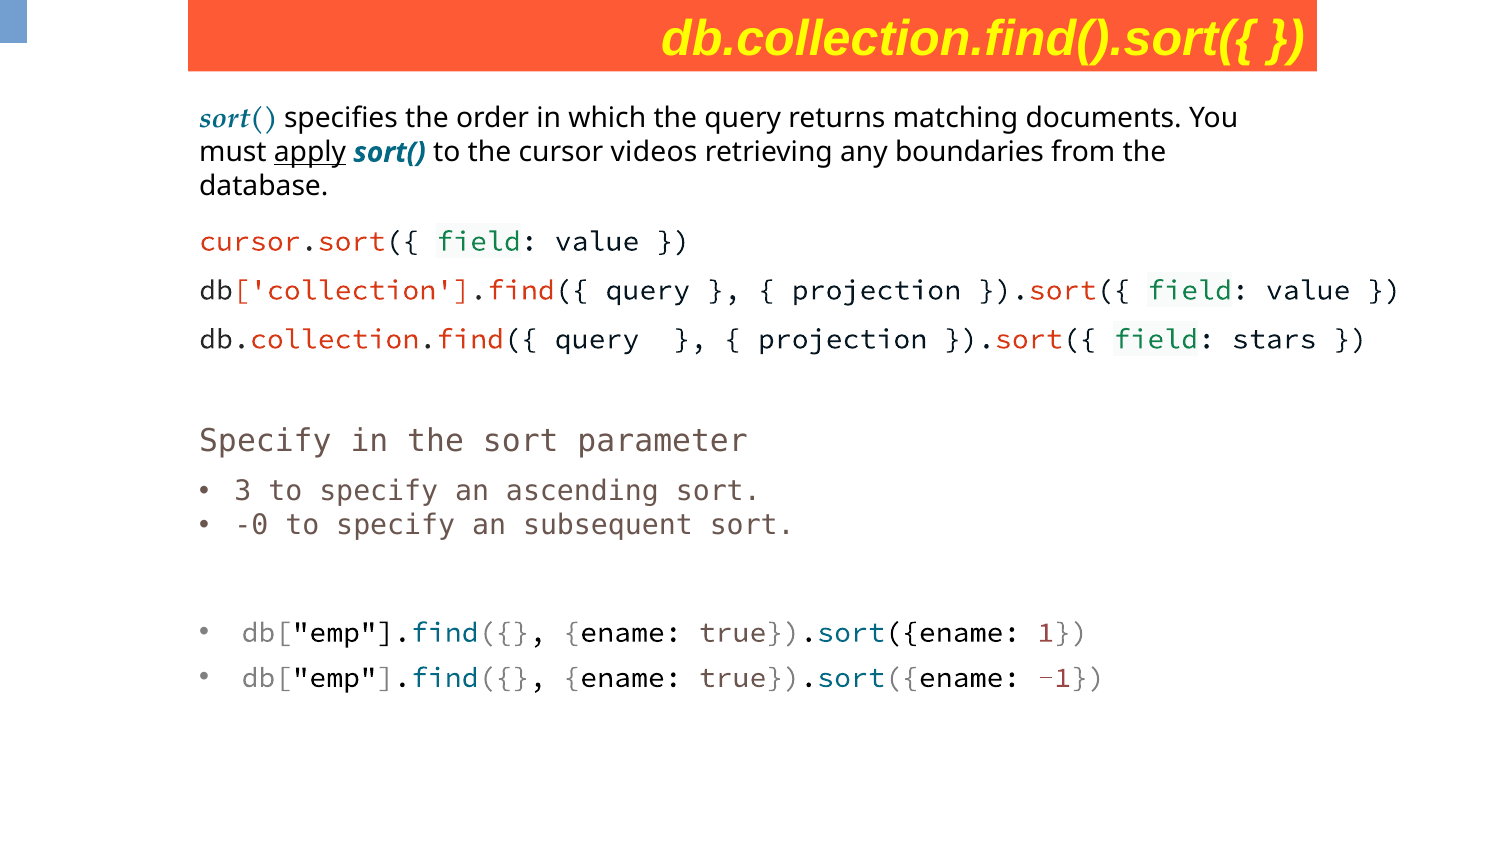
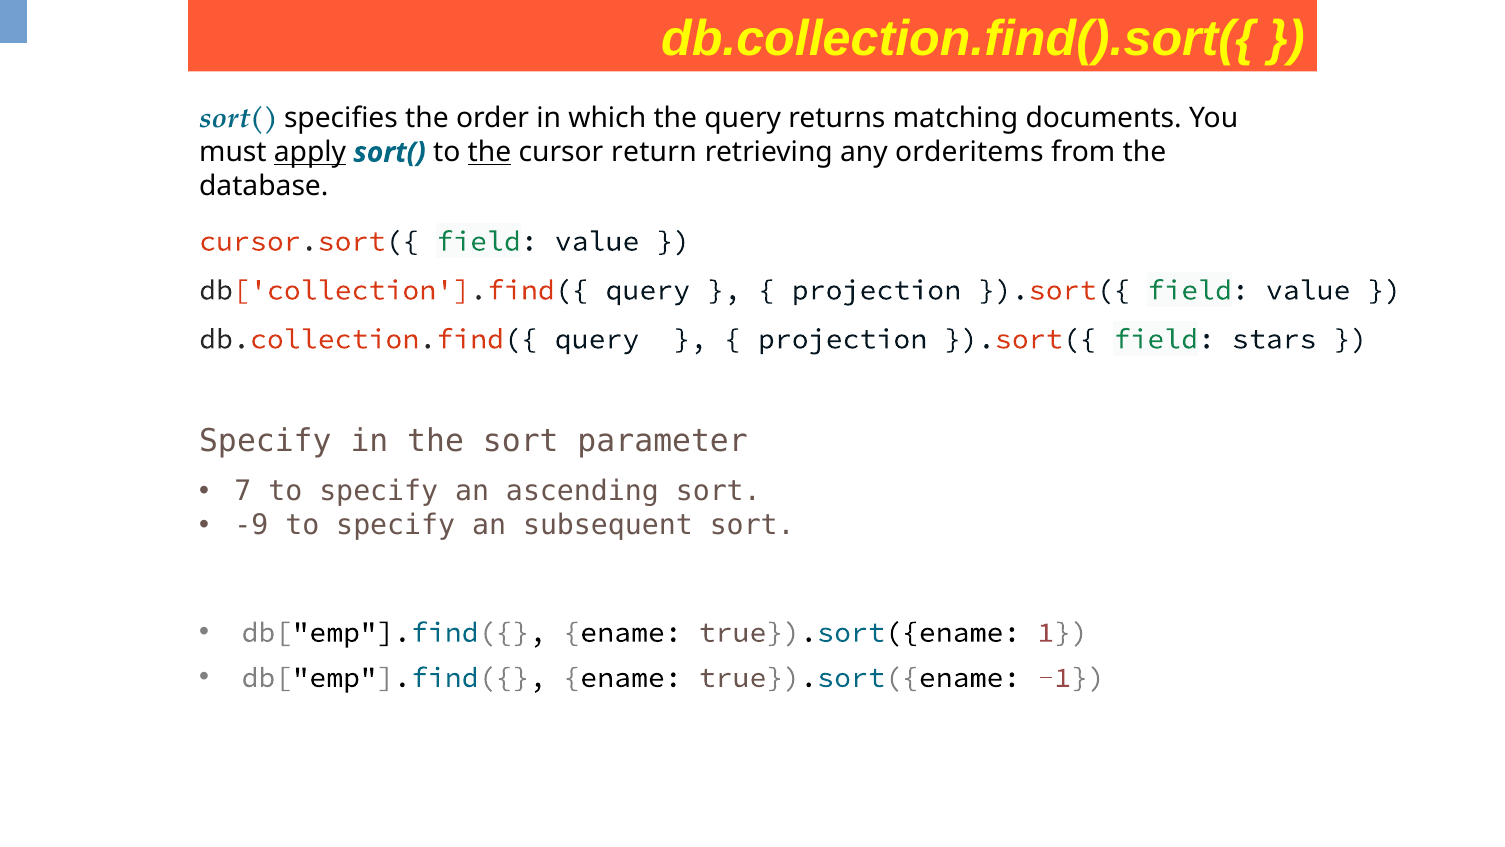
the at (489, 152) underline: none -> present
videos: videos -> return
boundaries: boundaries -> orderitems
3: 3 -> 7
-0: -0 -> -9
